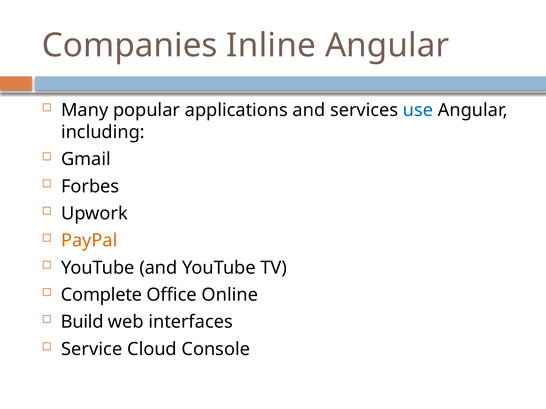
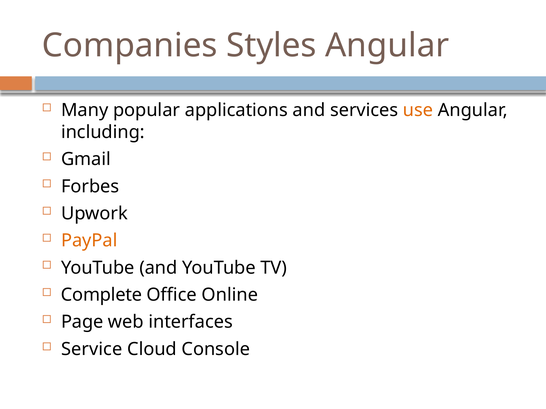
Inline: Inline -> Styles
use colour: blue -> orange
Build: Build -> Page
